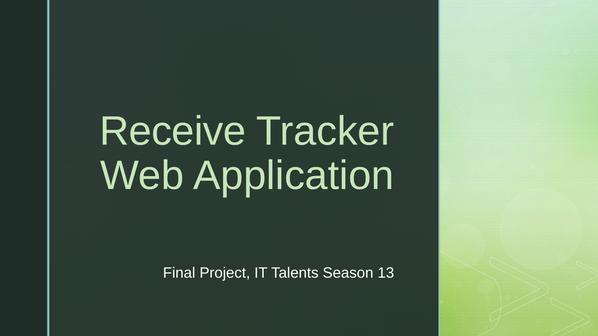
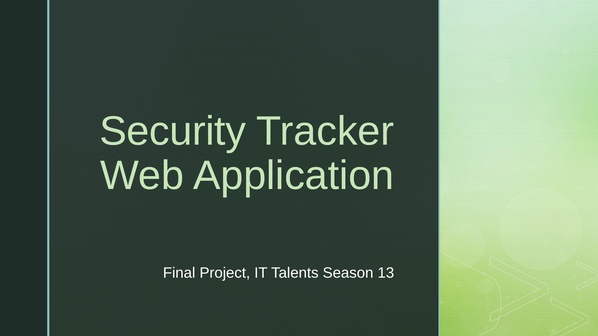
Receive: Receive -> Security
